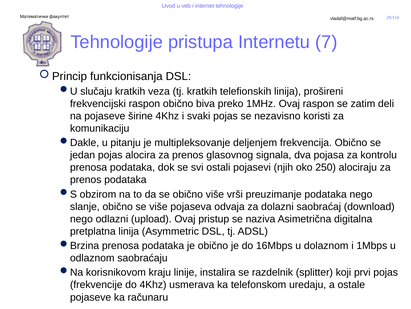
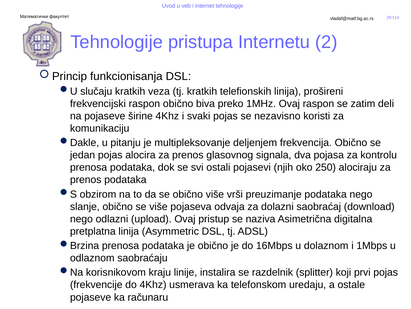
7: 7 -> 2
